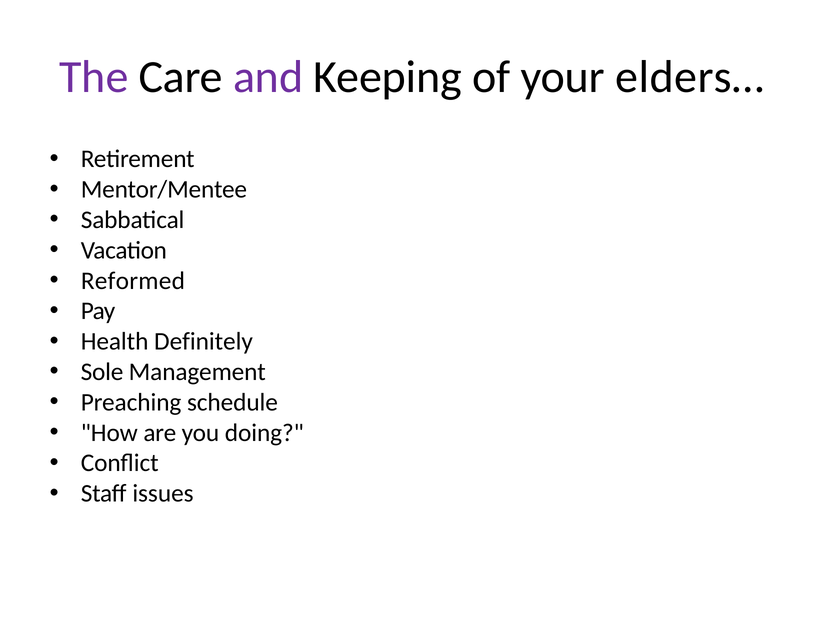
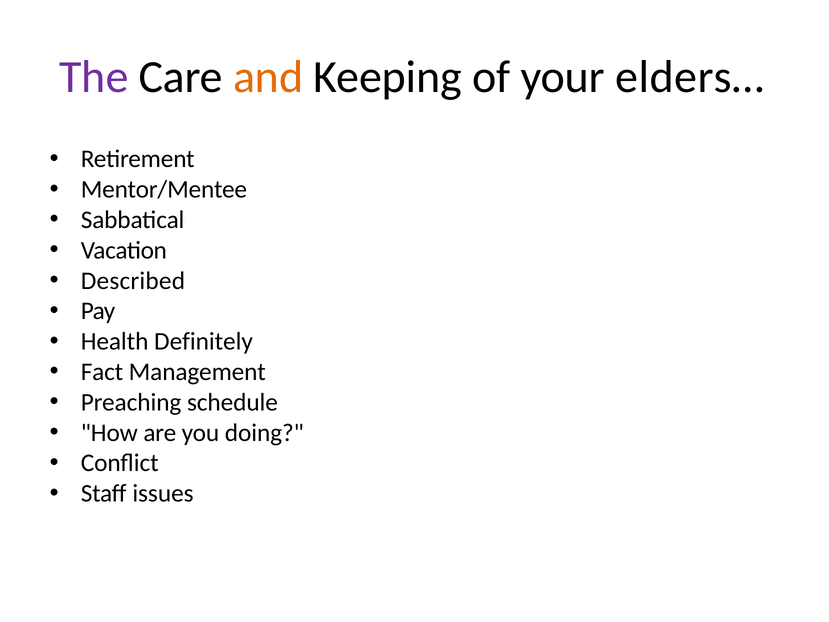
and colour: purple -> orange
Reformed: Reformed -> Described
Sole: Sole -> Fact
